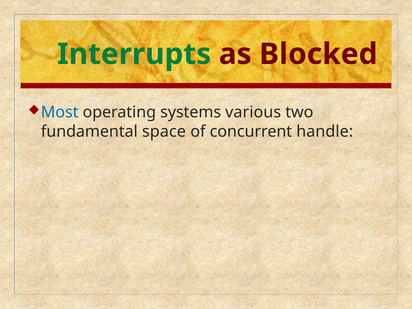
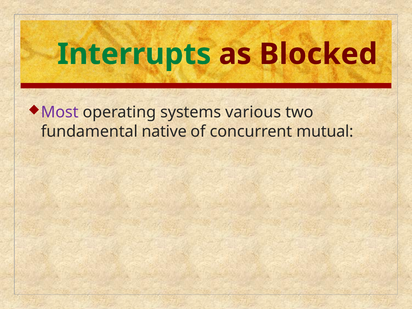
Most colour: blue -> purple
space: space -> native
handle: handle -> mutual
